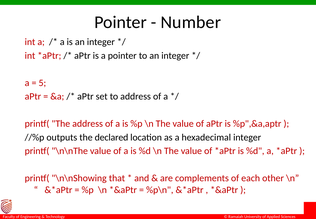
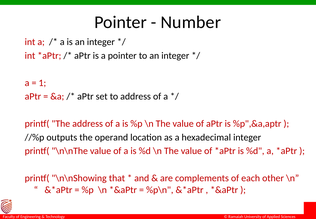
5: 5 -> 1
declared: declared -> operand
